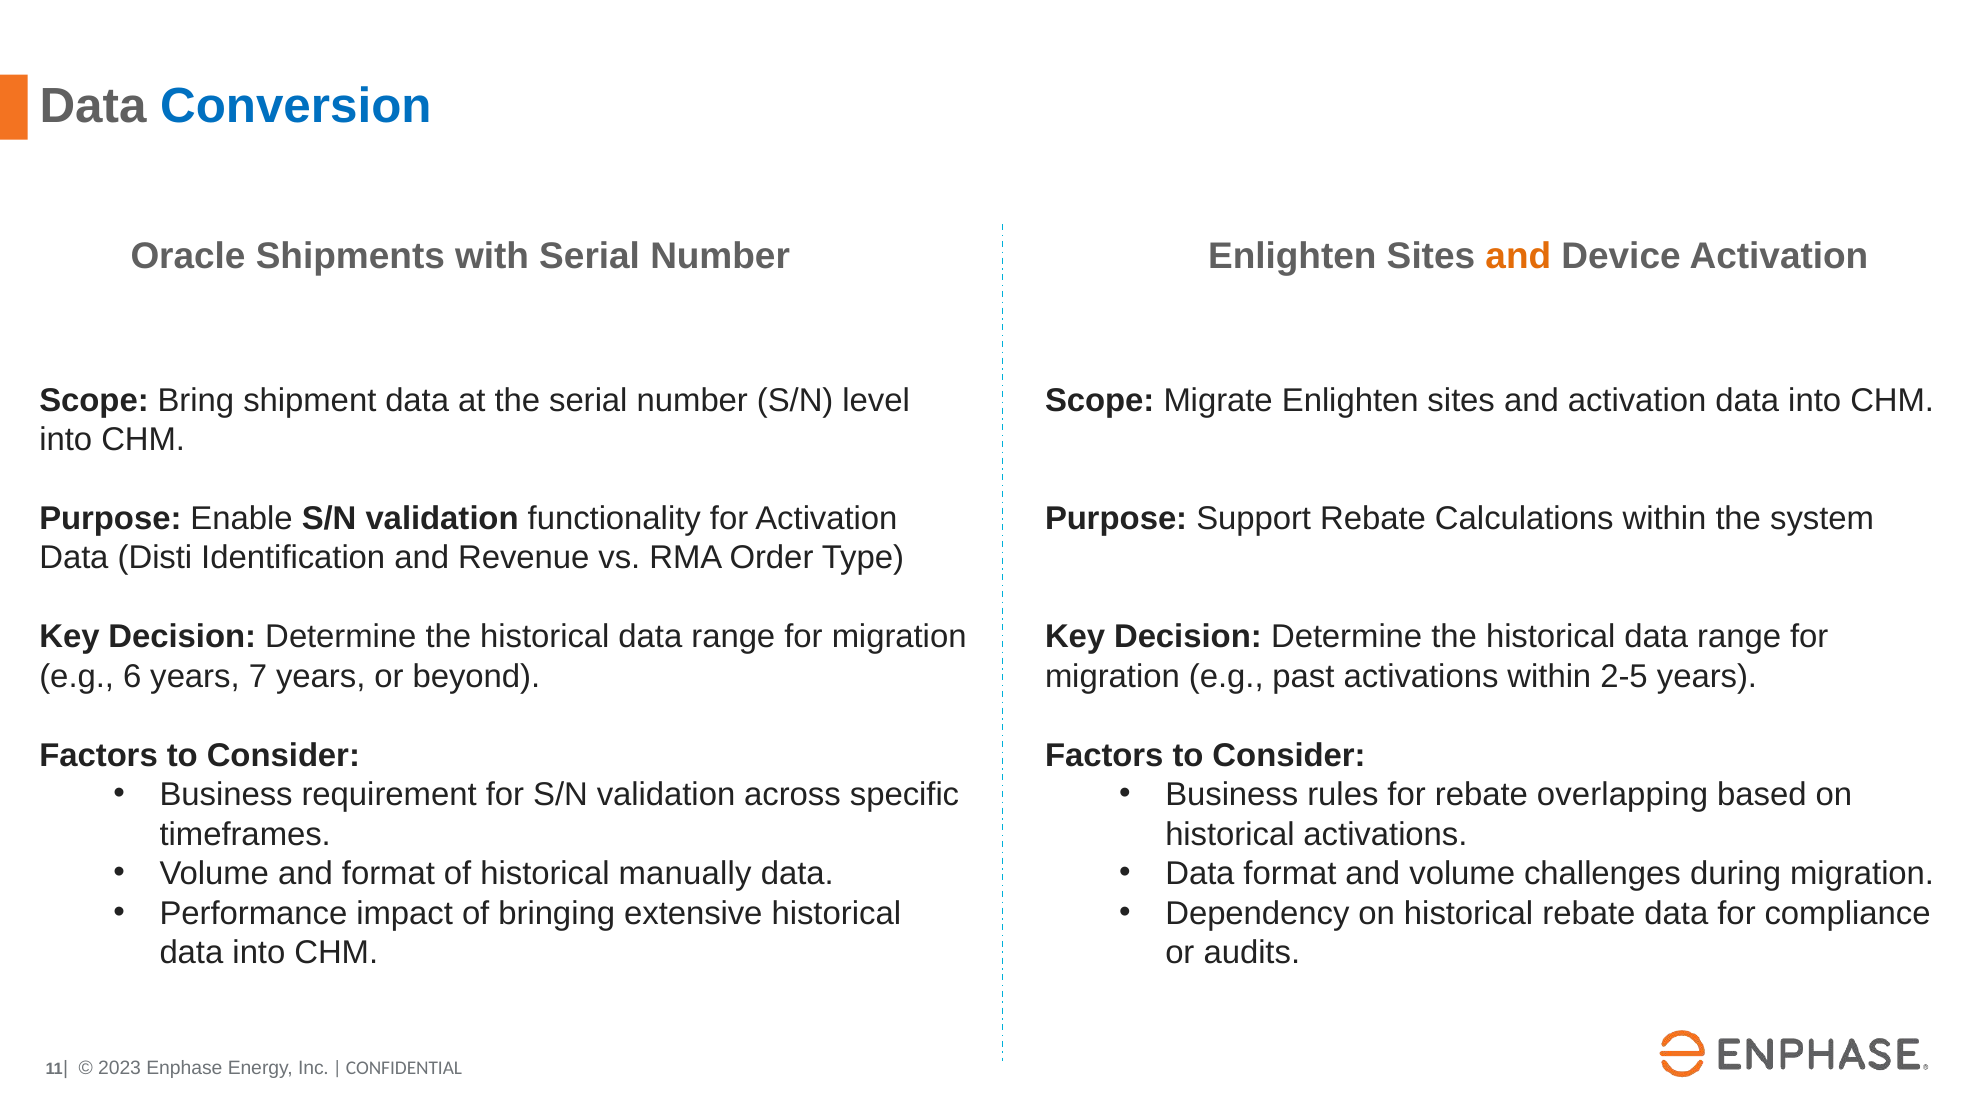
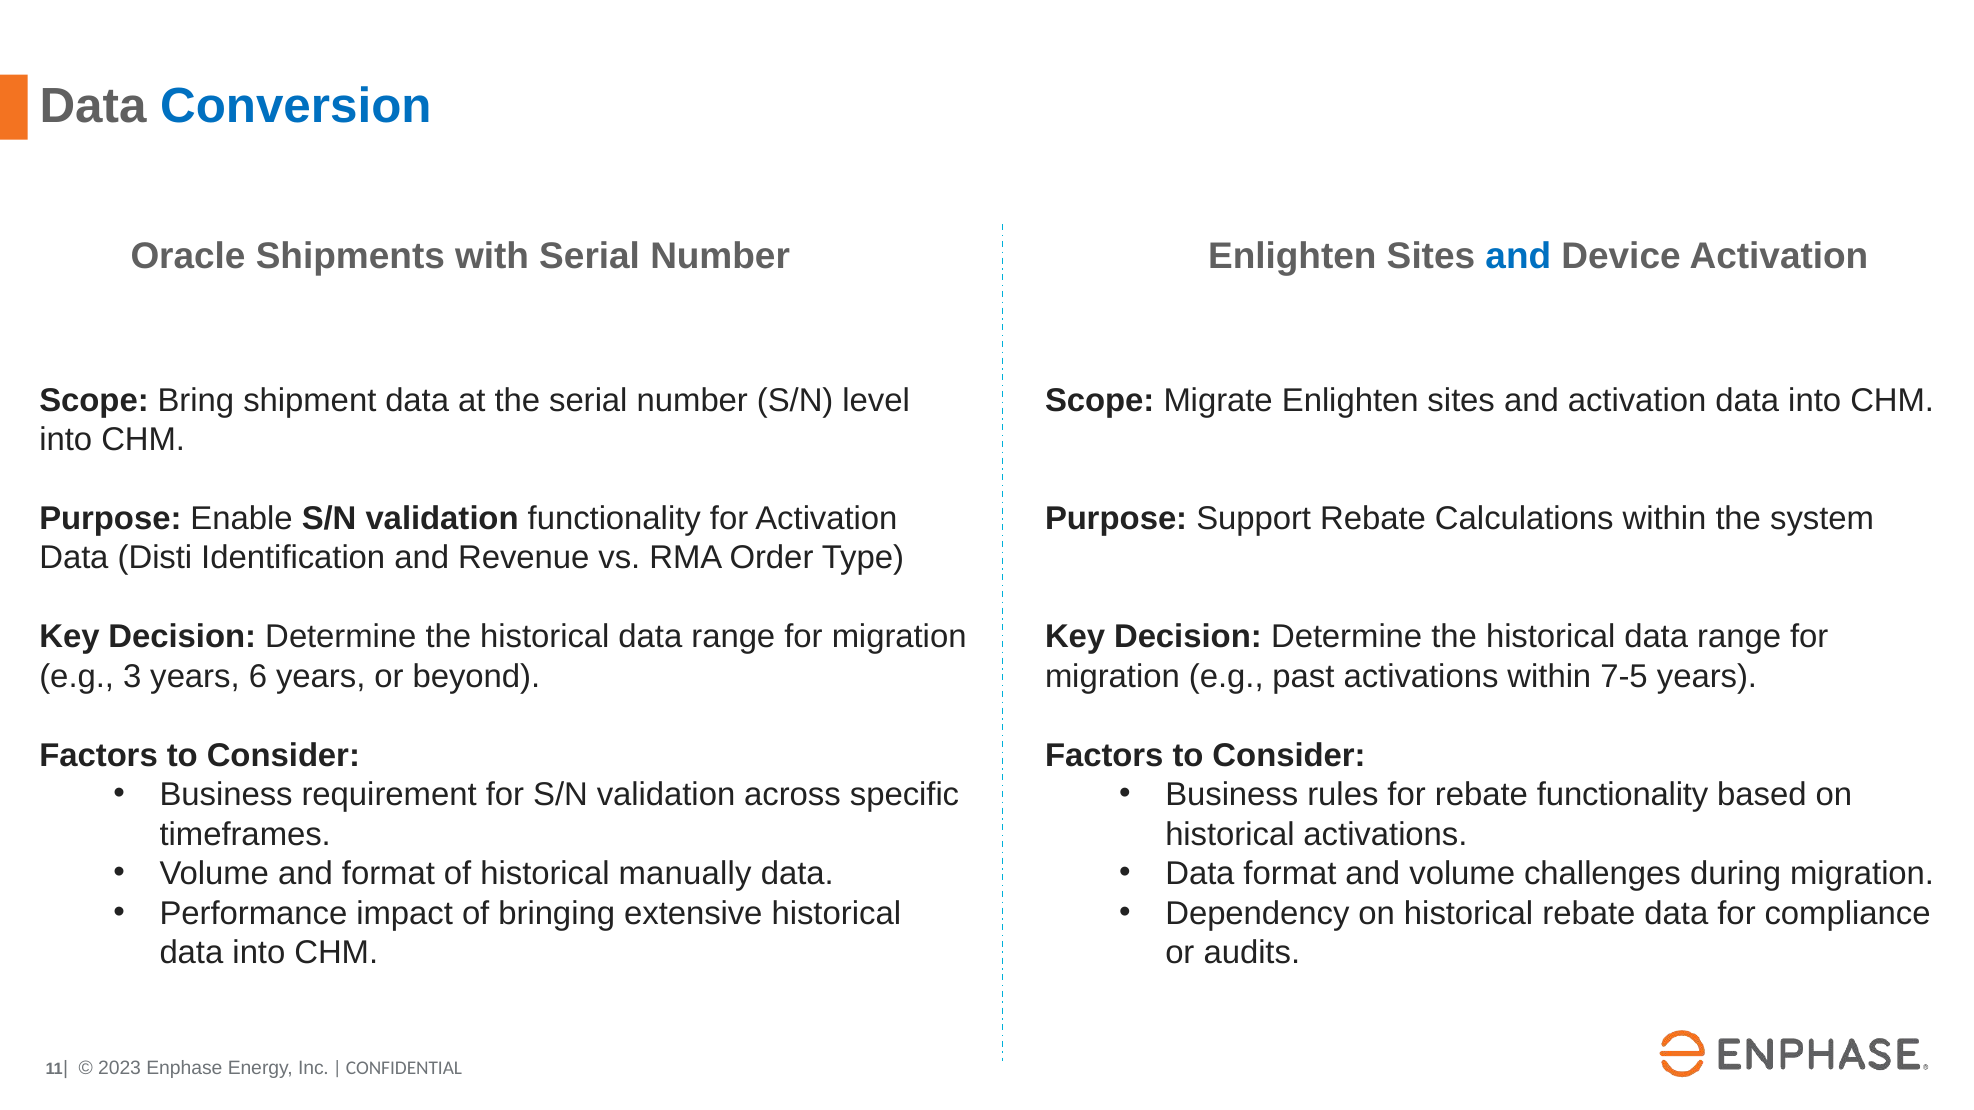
and at (1518, 256) colour: orange -> blue
6: 6 -> 3
7: 7 -> 6
2-5: 2-5 -> 7-5
rebate overlapping: overlapping -> functionality
